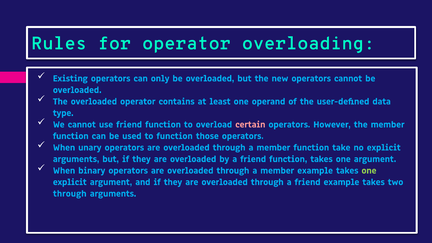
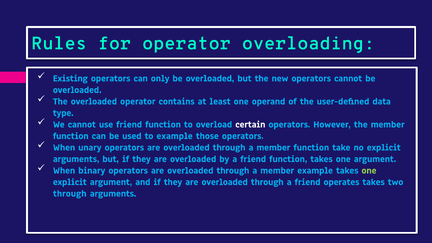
certain colour: pink -> white
to function: function -> example
friend example: example -> operates
